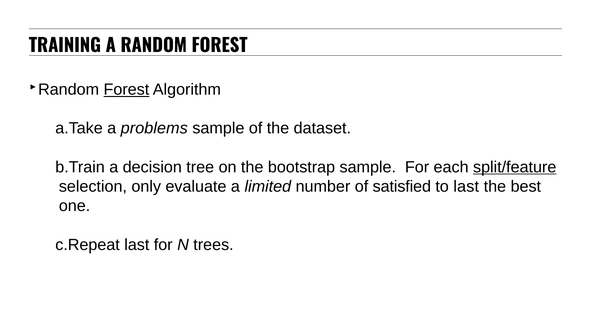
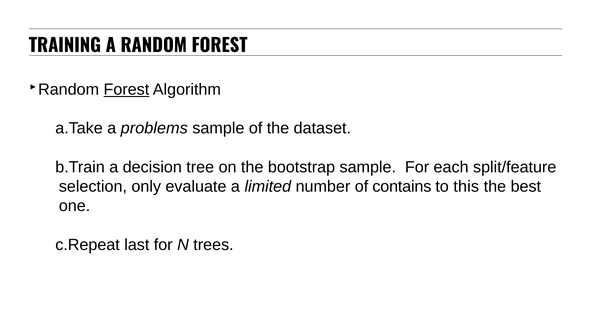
split/feature underline: present -> none
satisfied: satisfied -> contains
to last: last -> this
